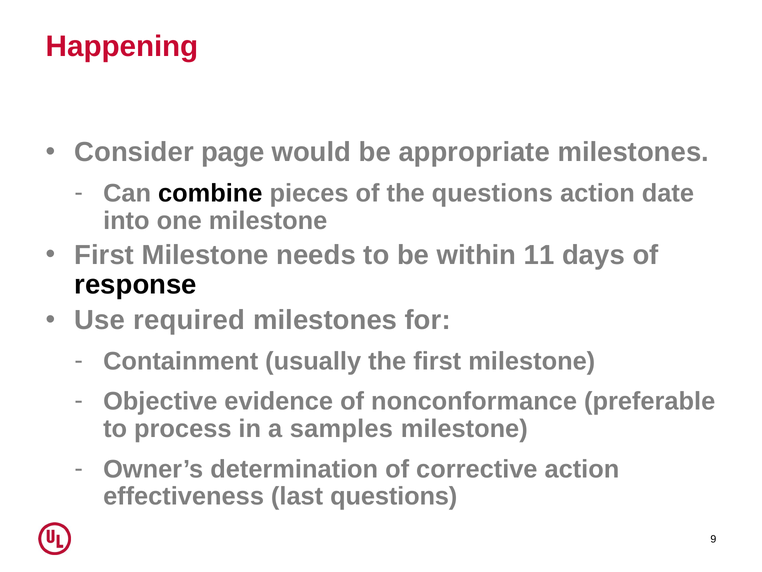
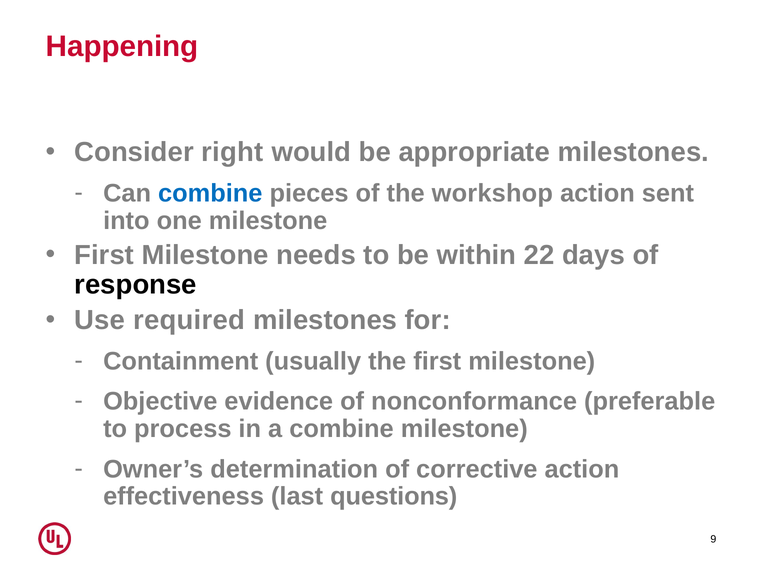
page: page -> right
combine at (210, 193) colour: black -> blue
the questions: questions -> workshop
date: date -> sent
11: 11 -> 22
a samples: samples -> combine
